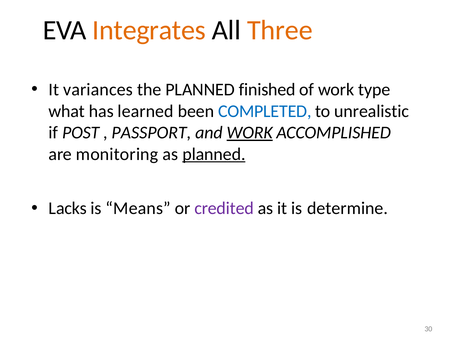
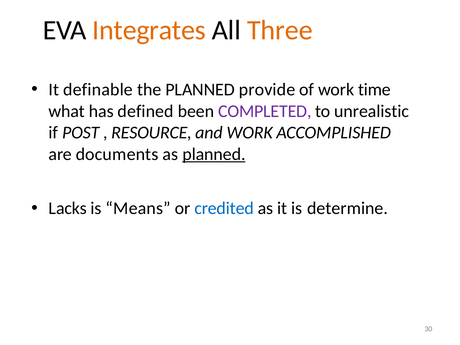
variances: variances -> definable
finished: finished -> provide
type: type -> time
learned: learned -> defined
COMPLETED colour: blue -> purple
PASSPORT: PASSPORT -> RESOURCE
WORK at (250, 133) underline: present -> none
monitoring: monitoring -> documents
credited colour: purple -> blue
